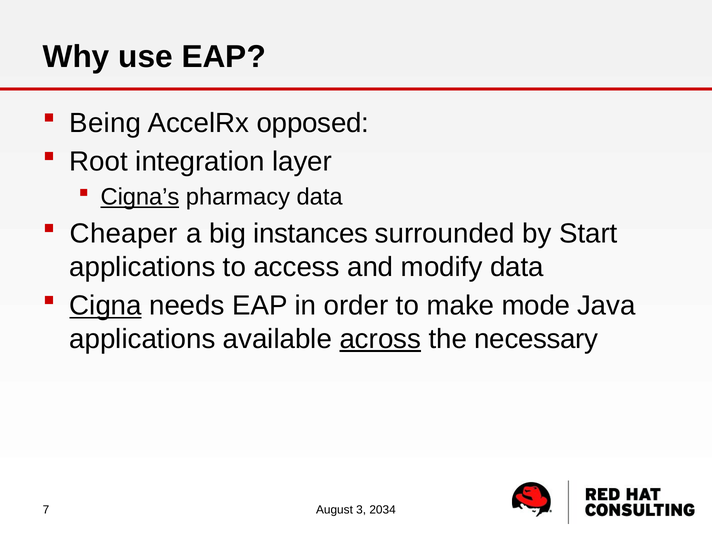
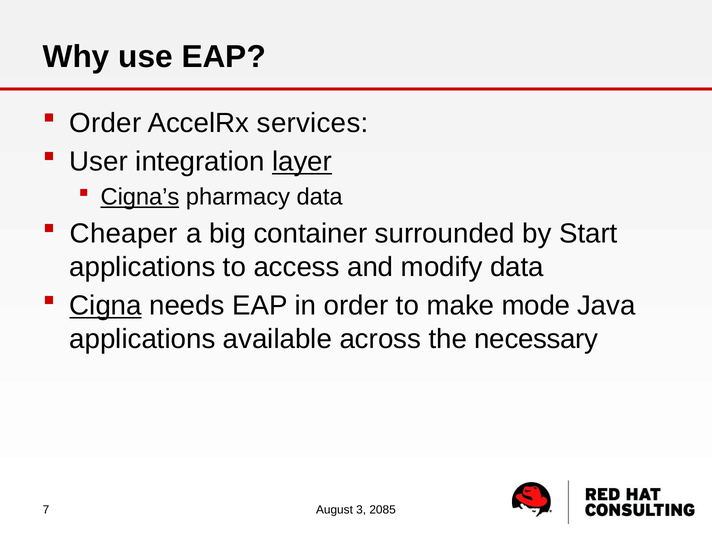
Being at (105, 123): Being -> Order
opposed: opposed -> services
Root: Root -> User
layer underline: none -> present
instances: instances -> container
across underline: present -> none
2034: 2034 -> 2085
